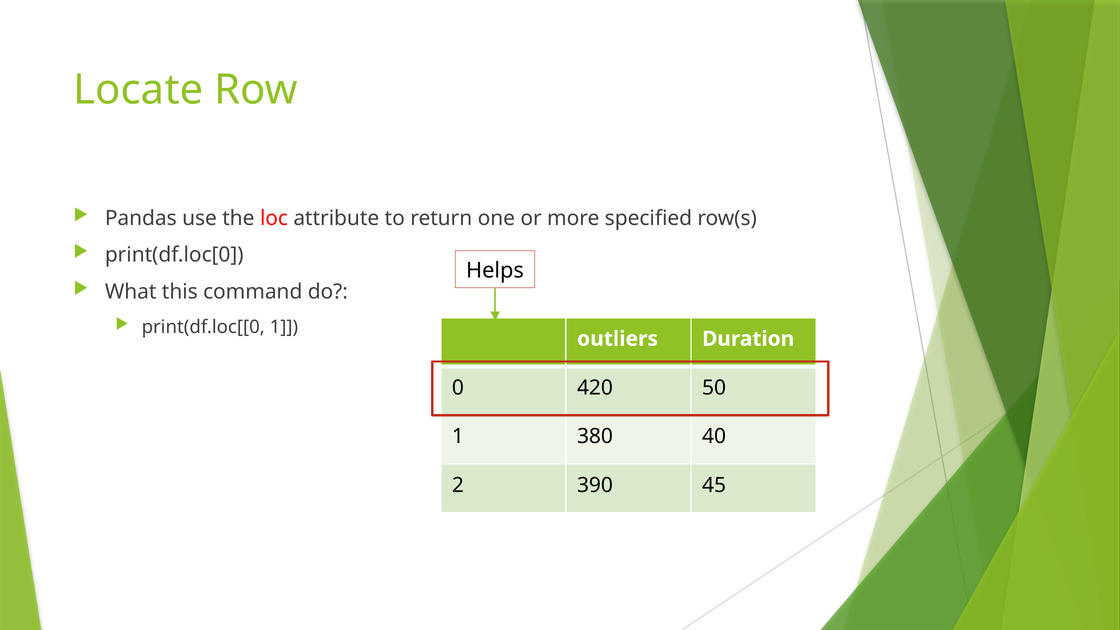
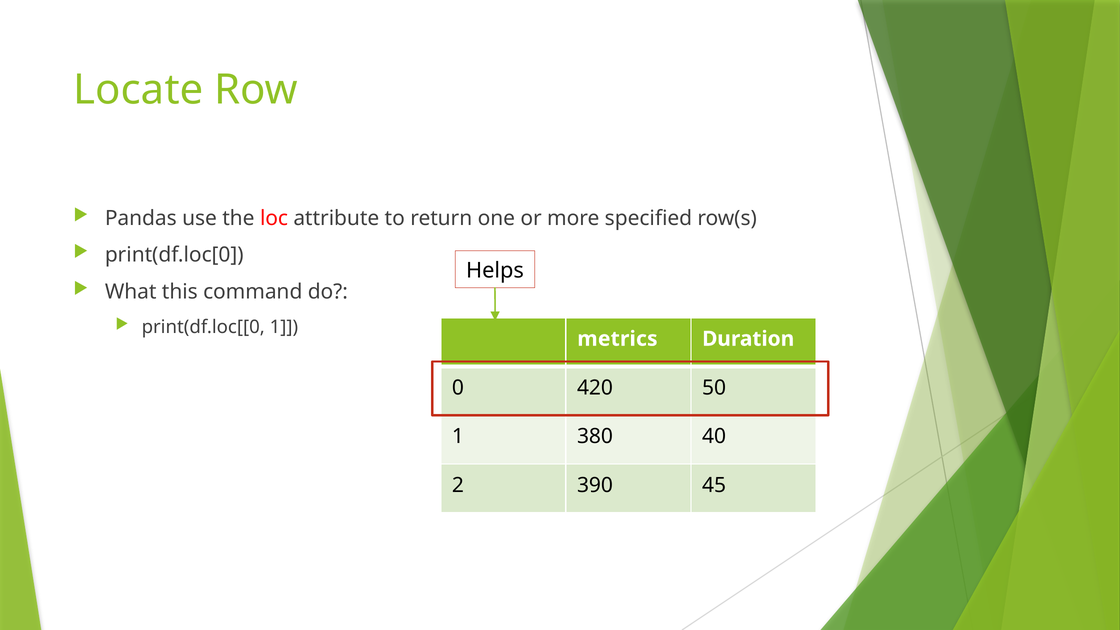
outliers: outliers -> metrics
